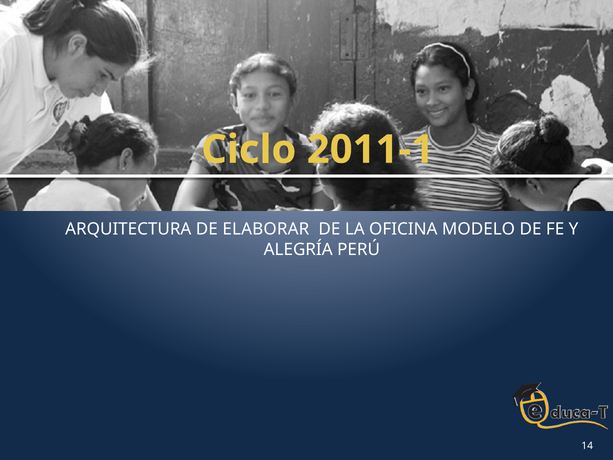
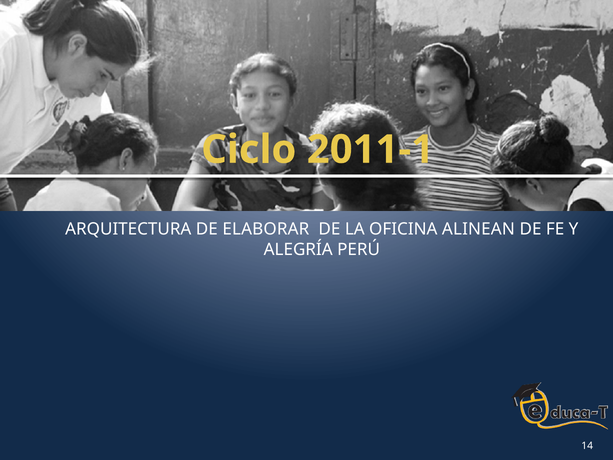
MODELO: MODELO -> ALINEAN
